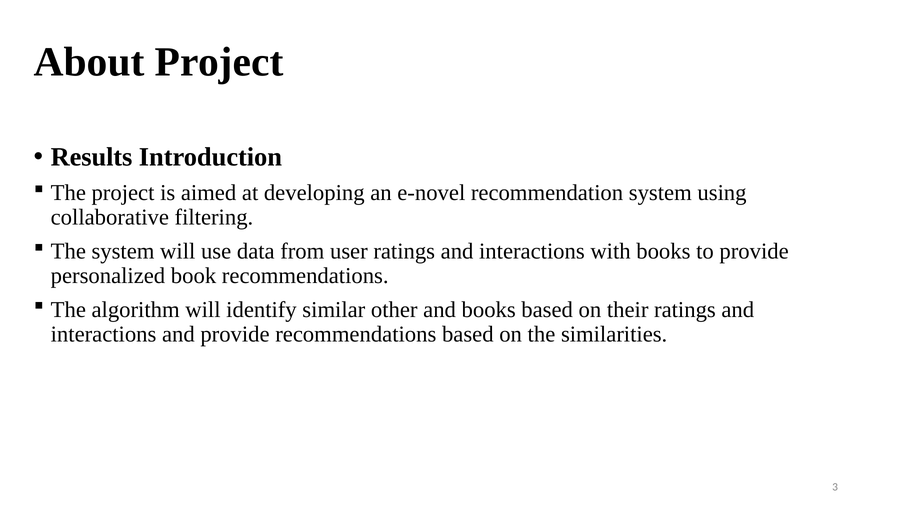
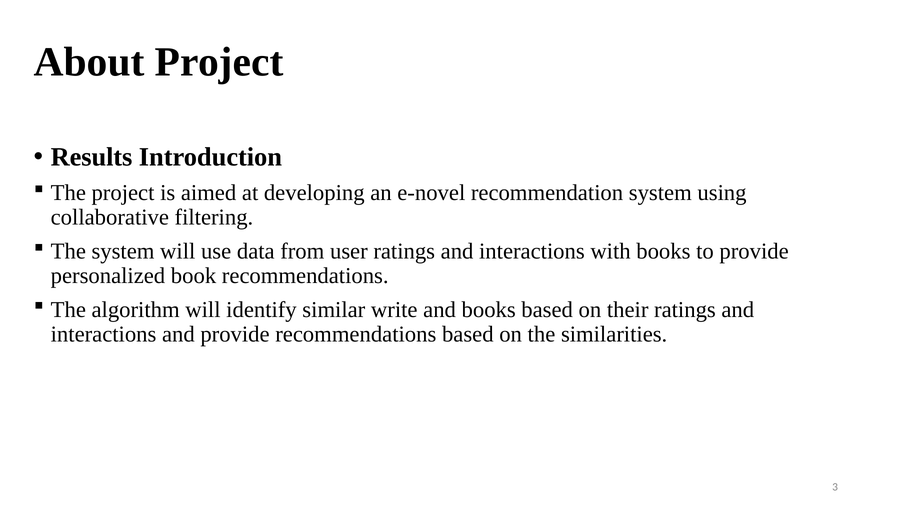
other: other -> write
